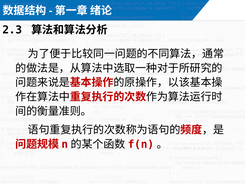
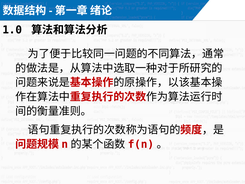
2.3: 2.3 -> 1.0
